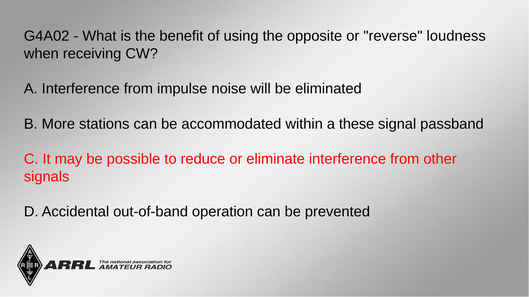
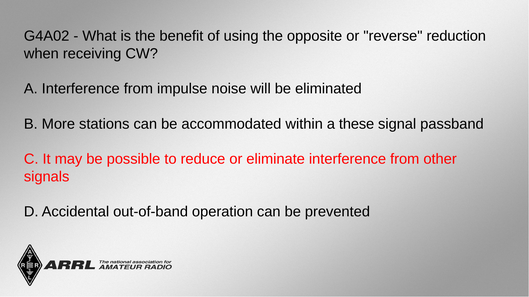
loudness: loudness -> reduction
